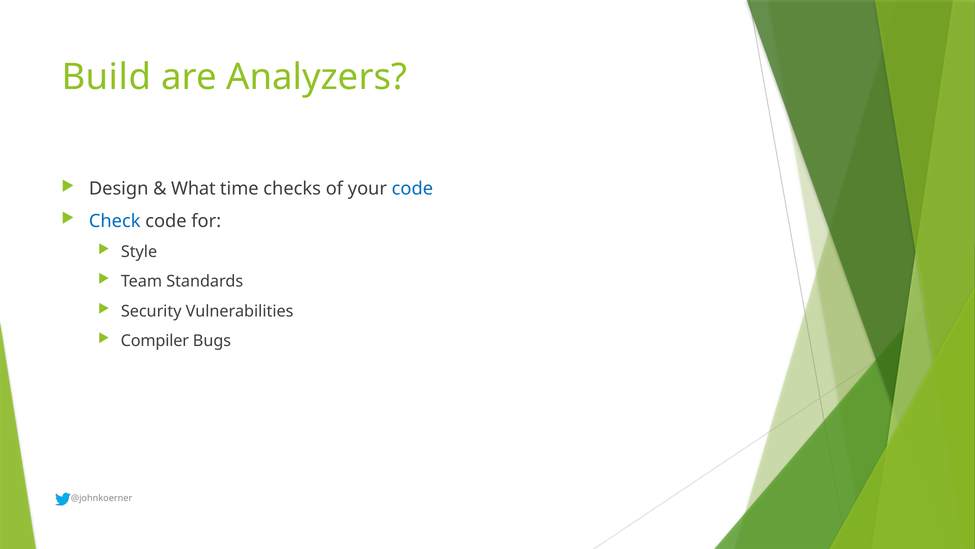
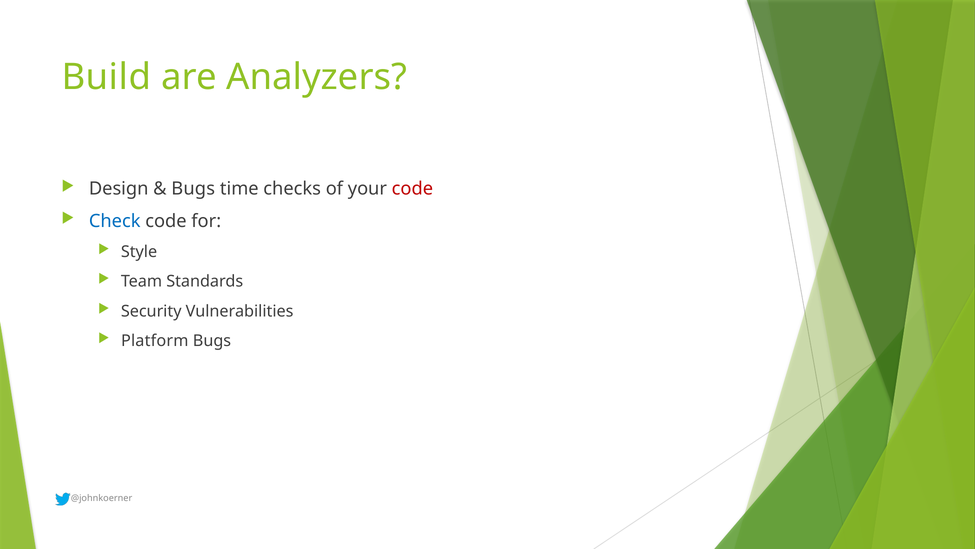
What at (193, 189): What -> Bugs
code at (412, 189) colour: blue -> red
Compiler: Compiler -> Platform
